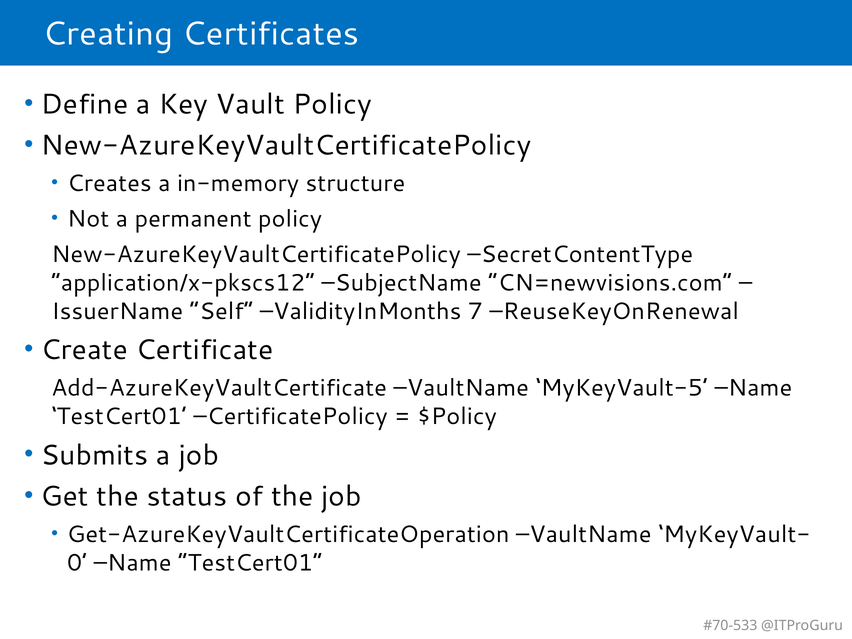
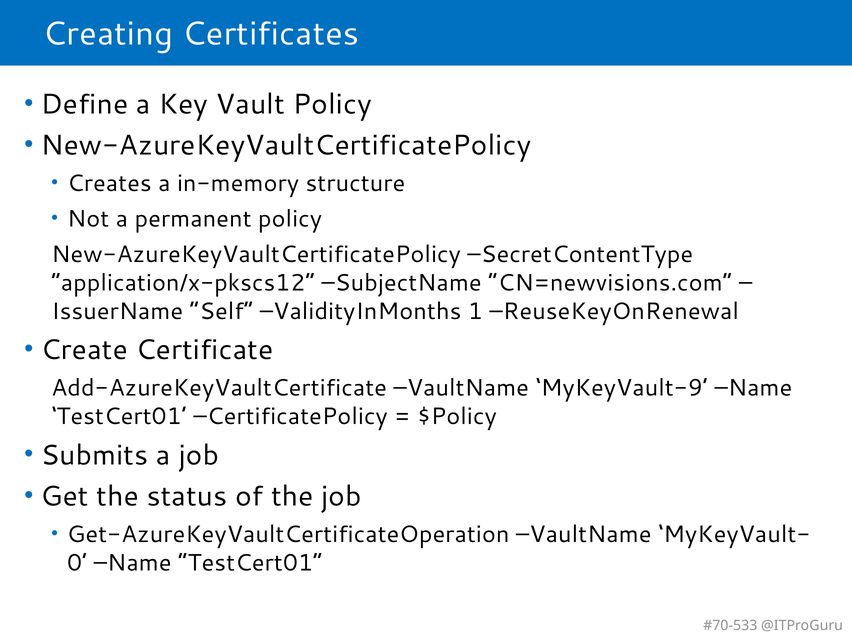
7: 7 -> 1
MyKeyVault-5: MyKeyVault-5 -> MyKeyVault-9
